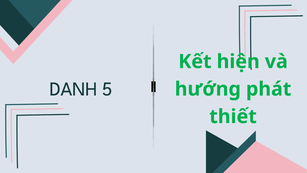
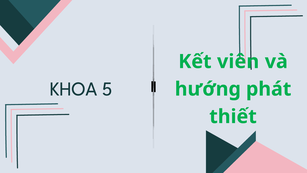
hiện: hiện -> viên
DANH: DANH -> KHOA
